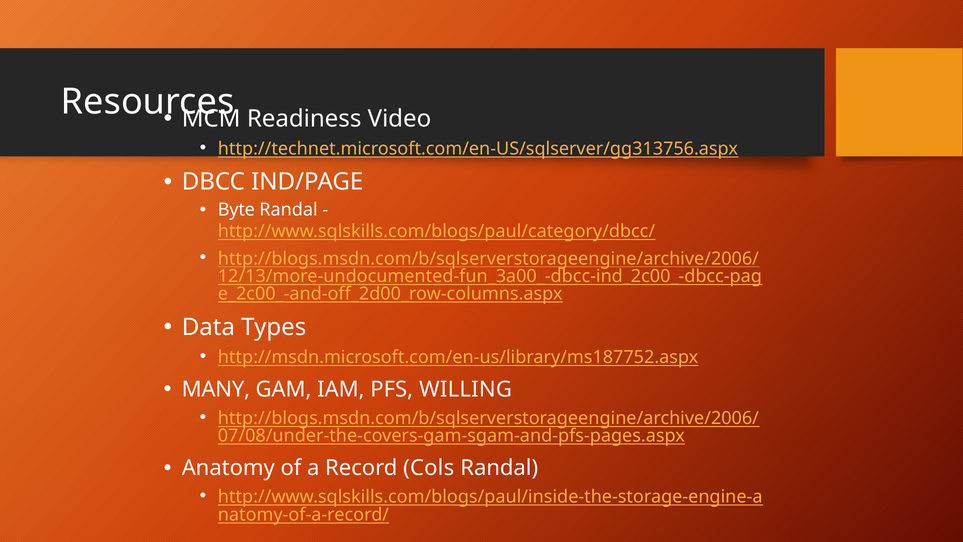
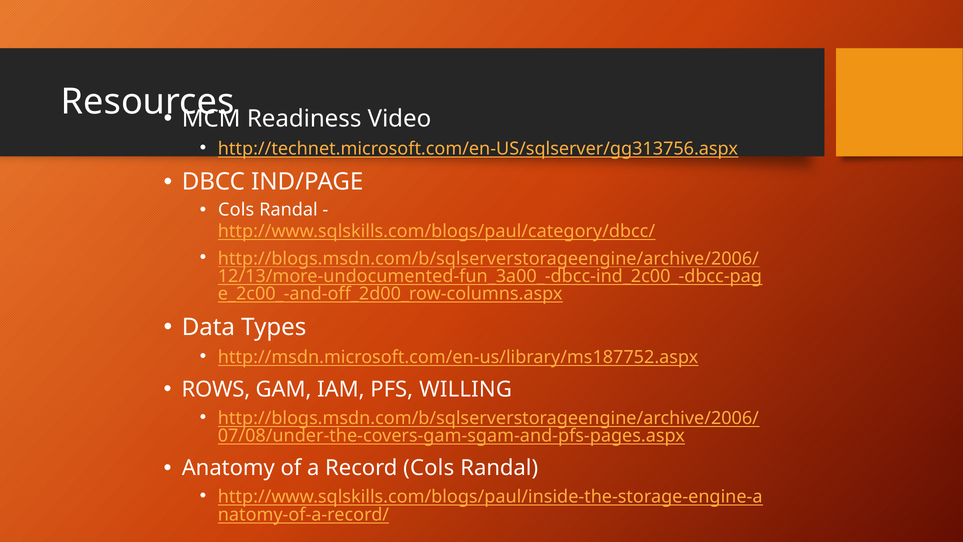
Byte at (236, 210): Byte -> Cols
MANY: MANY -> ROWS
